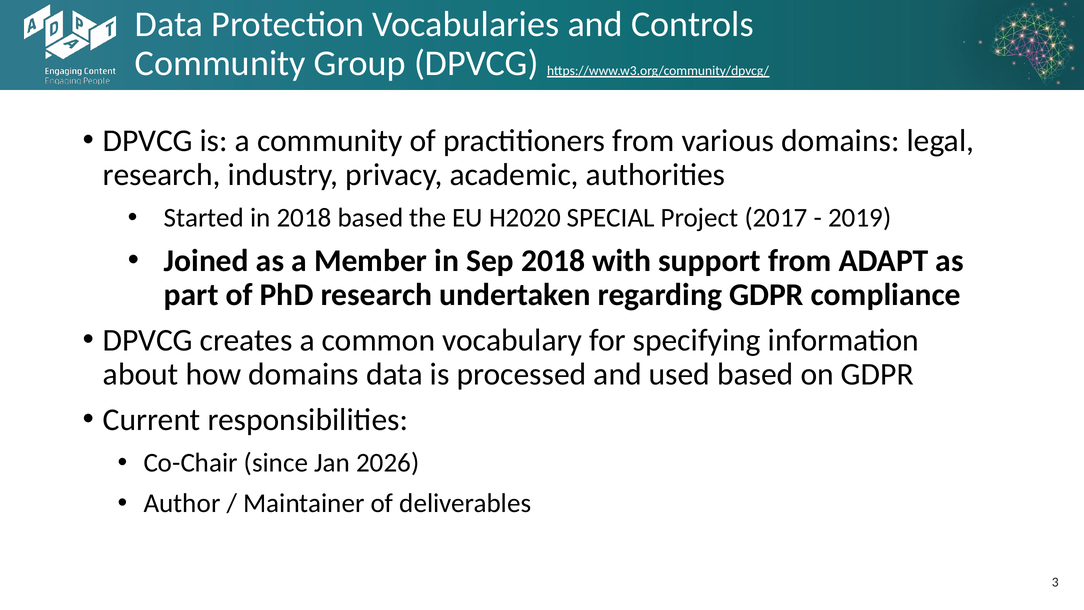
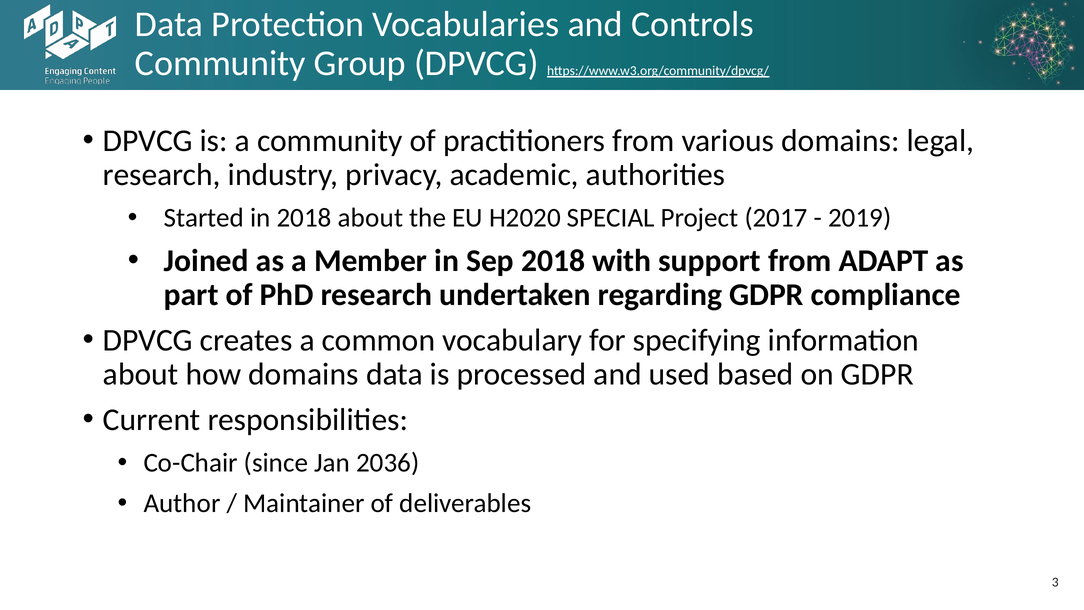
2018 based: based -> about
2026: 2026 -> 2036
